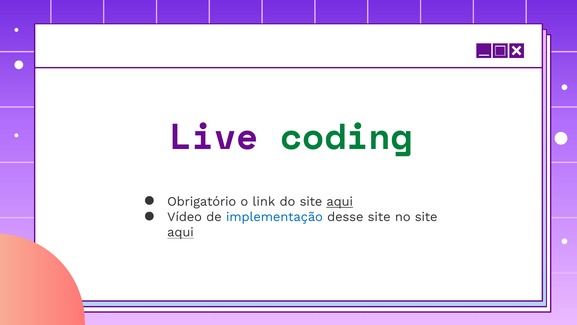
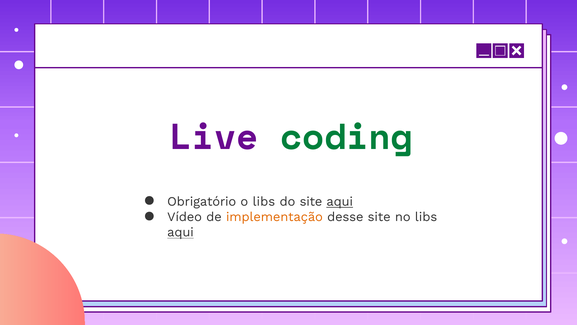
o link: link -> libs
implementação colour: blue -> orange
no site: site -> libs
